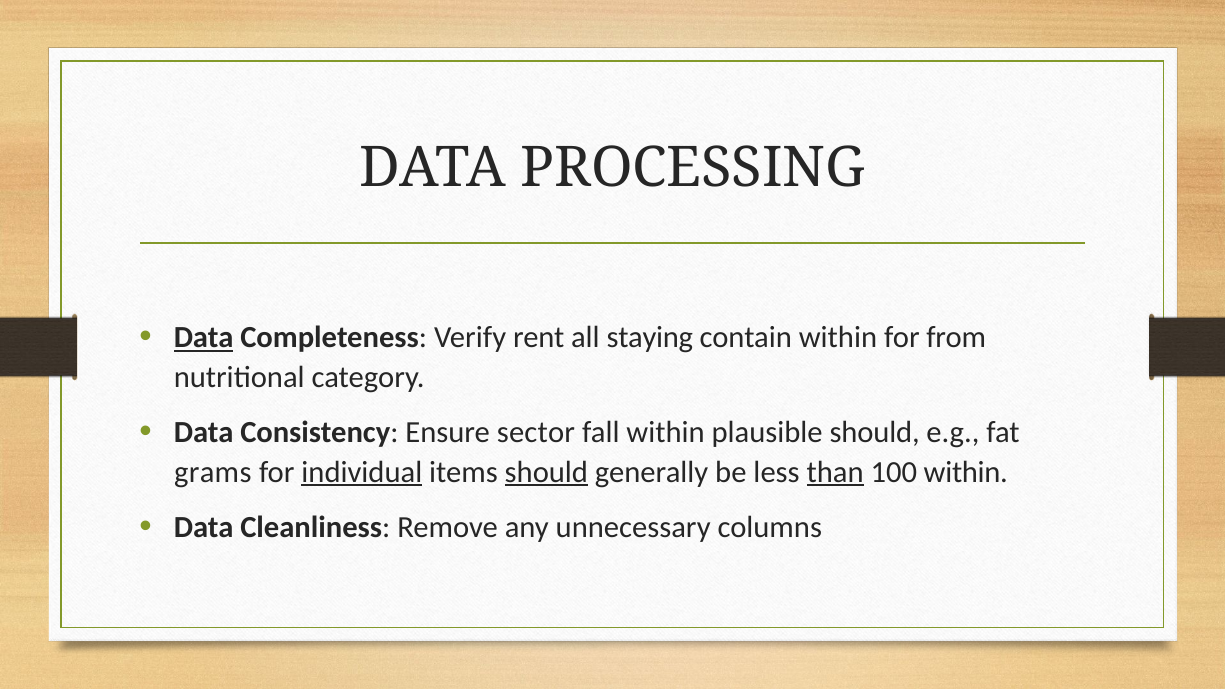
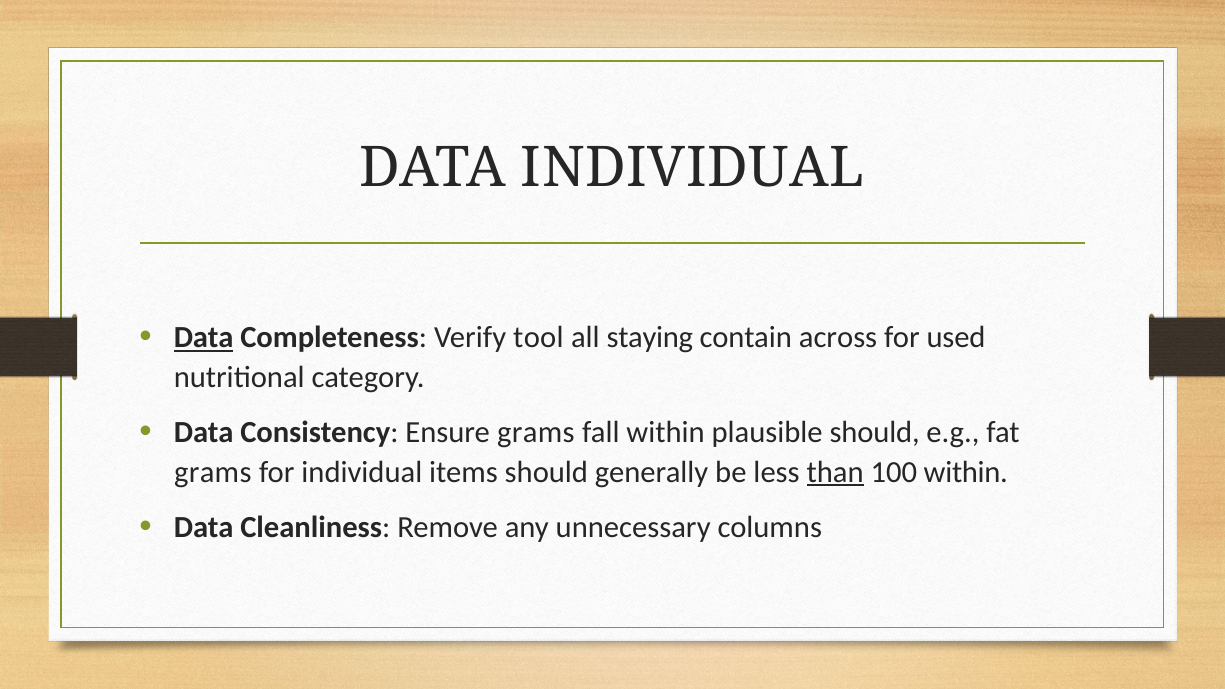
DATA PROCESSING: PROCESSING -> INDIVIDUAL
rent: rent -> tool
contain within: within -> across
from: from -> used
Ensure sector: sector -> grams
individual at (362, 472) underline: present -> none
should at (546, 472) underline: present -> none
